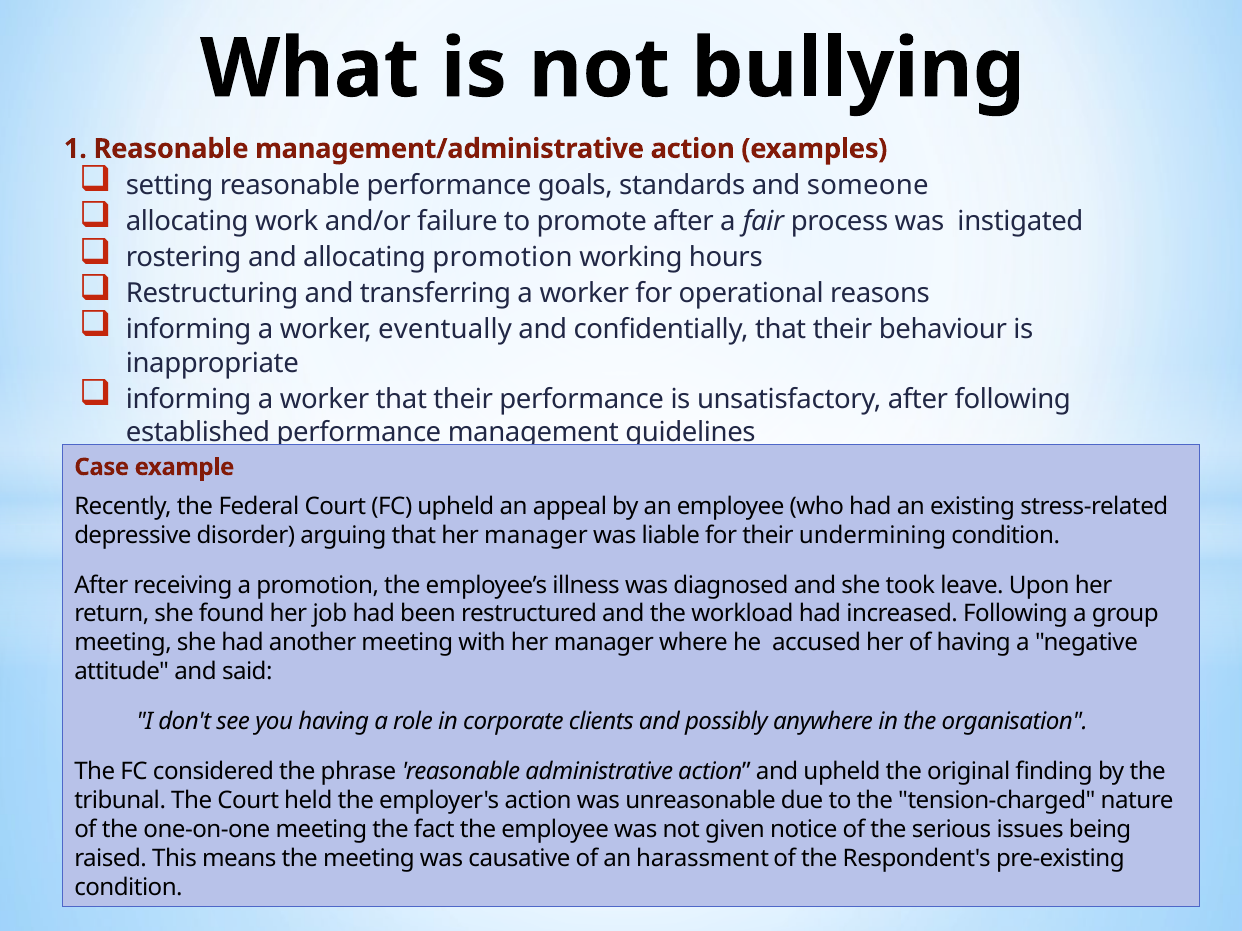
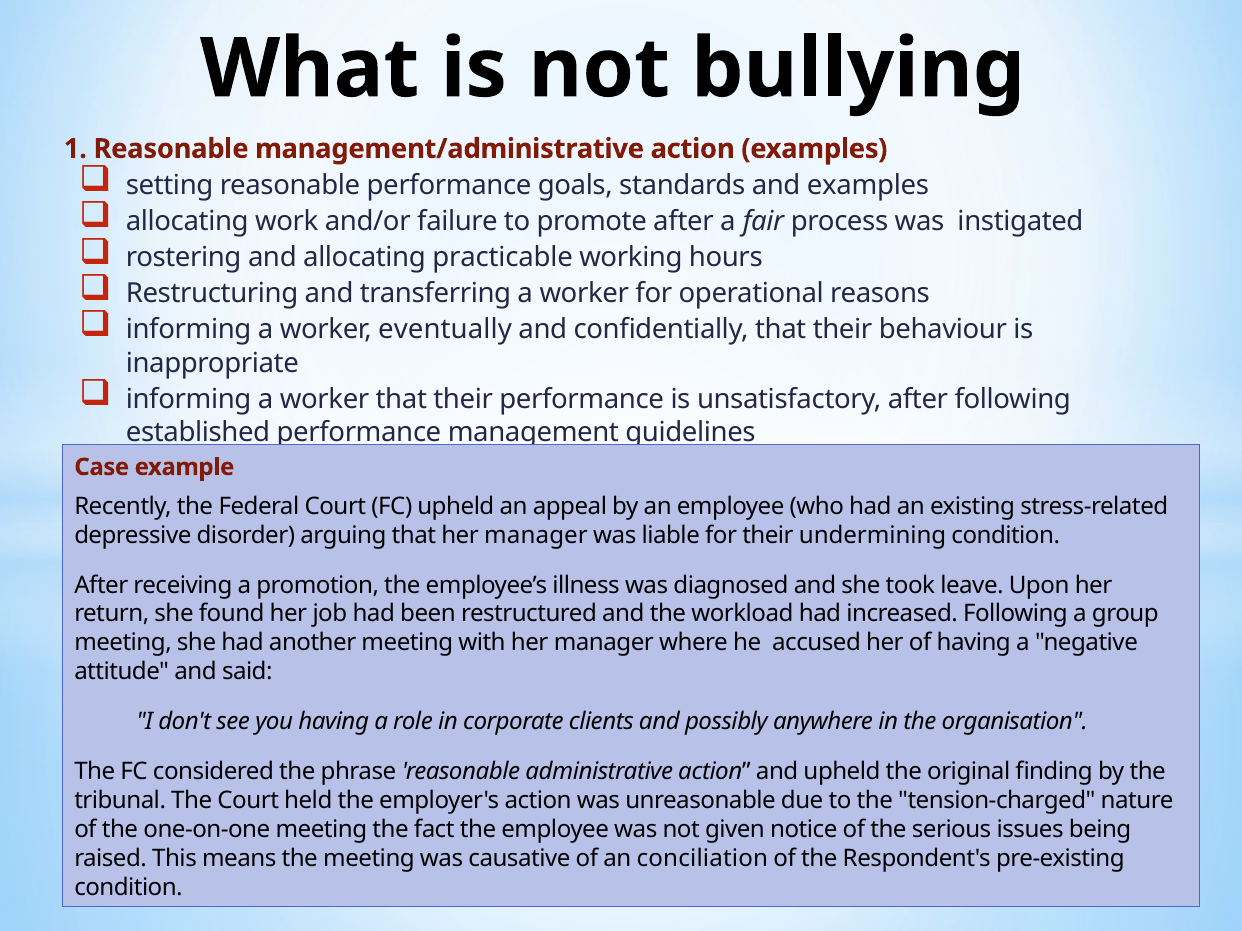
and someone: someone -> examples
allocating promotion: promotion -> practicable
harassment: harassment -> conciliation
